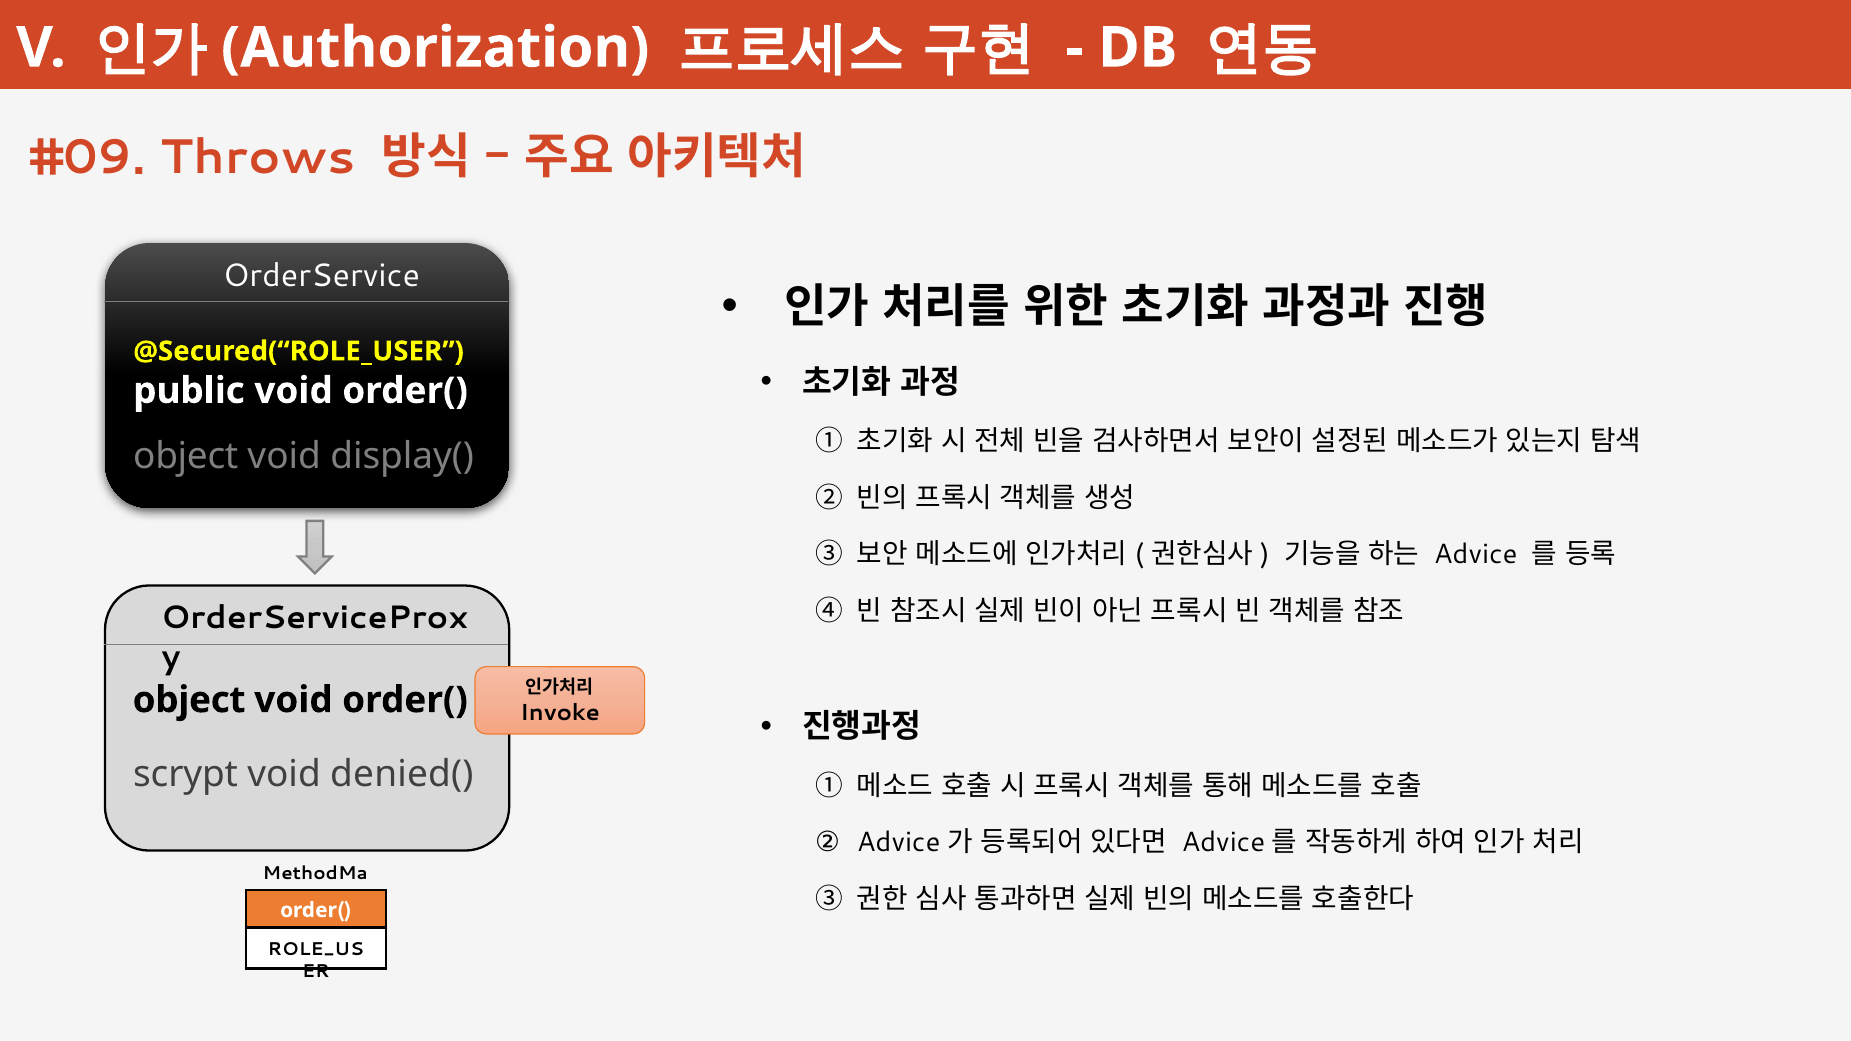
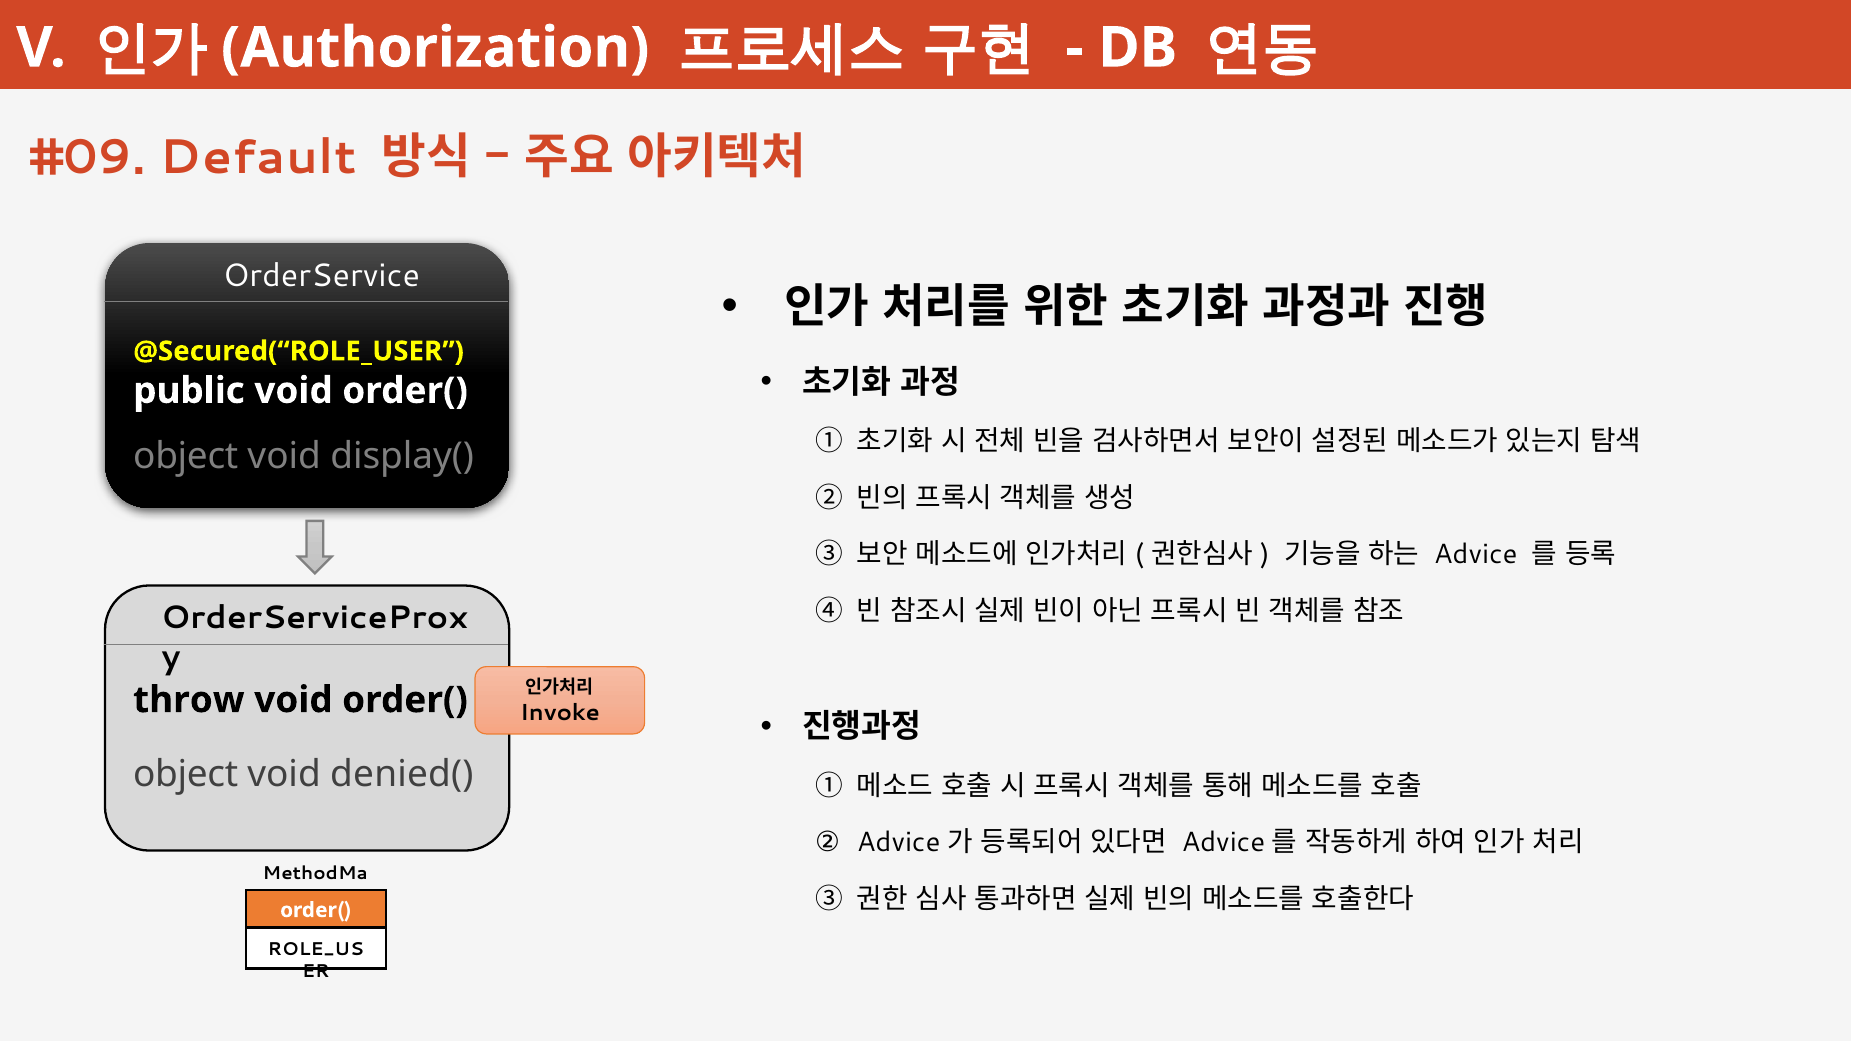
Throws: Throws -> Default
object at (189, 700): object -> throw
scrypt at (186, 775): scrypt -> object
